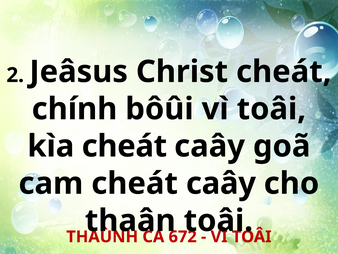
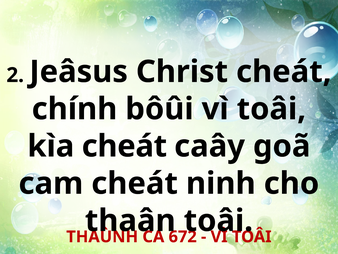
cam cheát caây: caây -> ninh
